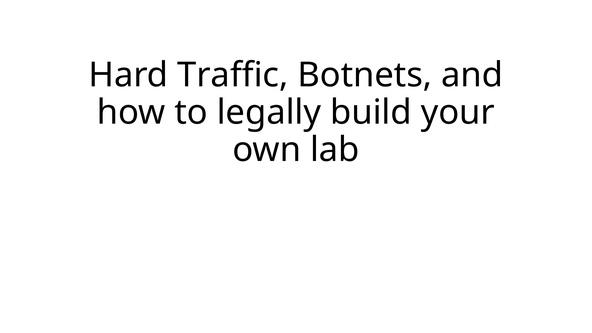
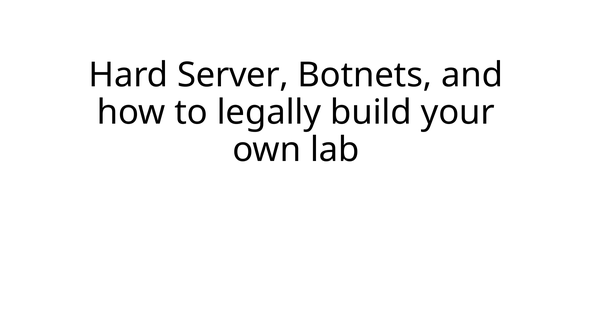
Traffic: Traffic -> Server
